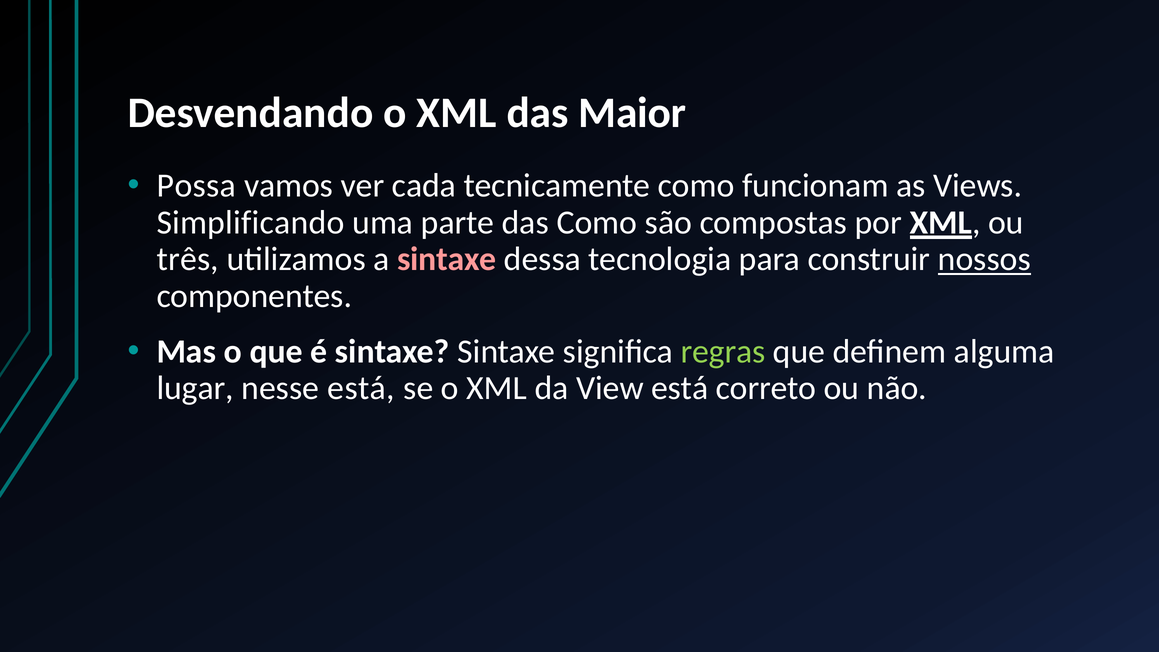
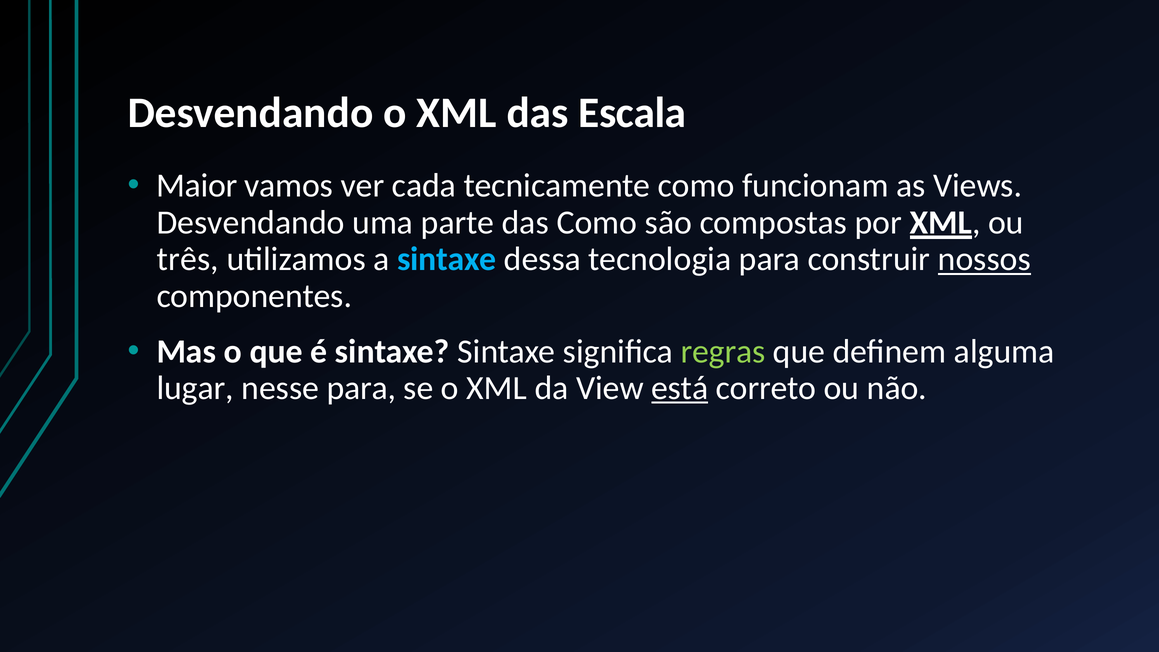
Maior: Maior -> Escala
Possa: Possa -> Maior
Simplificando at (251, 223): Simplificando -> Desvendando
sintaxe at (447, 259) colour: pink -> light blue
nesse está: está -> para
está at (680, 388) underline: none -> present
